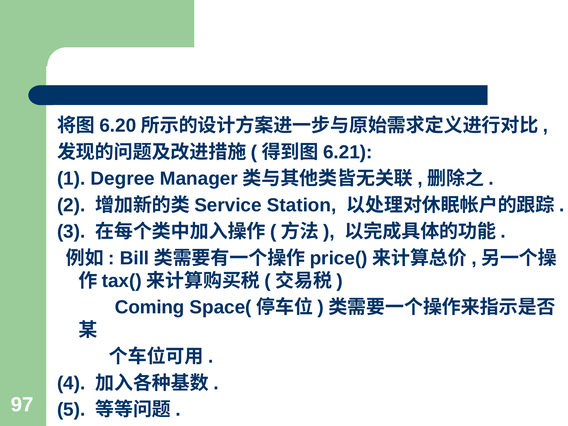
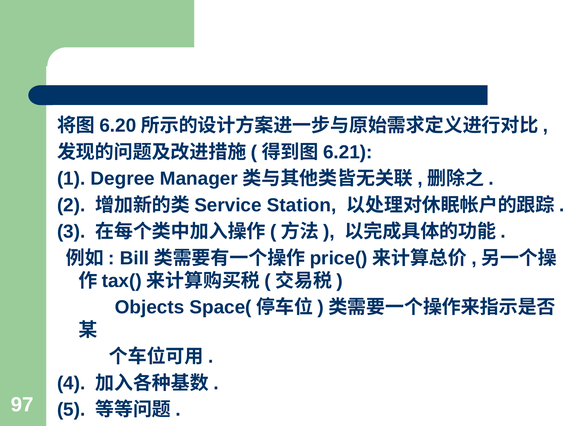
Coming: Coming -> Objects
